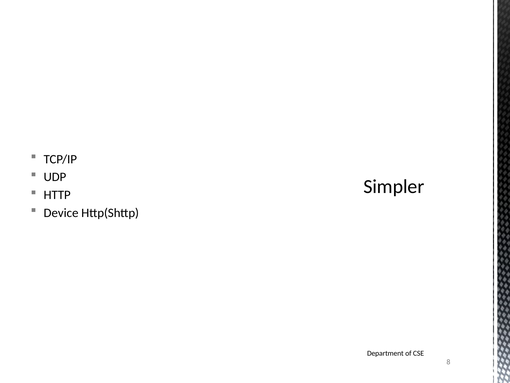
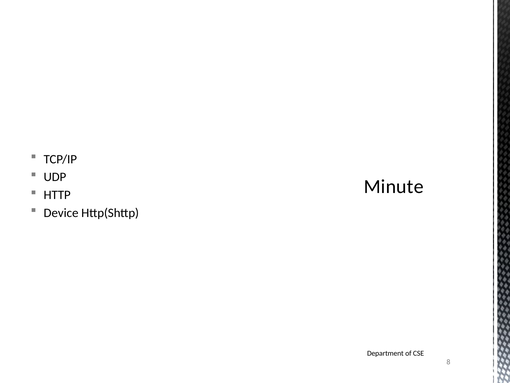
Simpler: Simpler -> Minute
